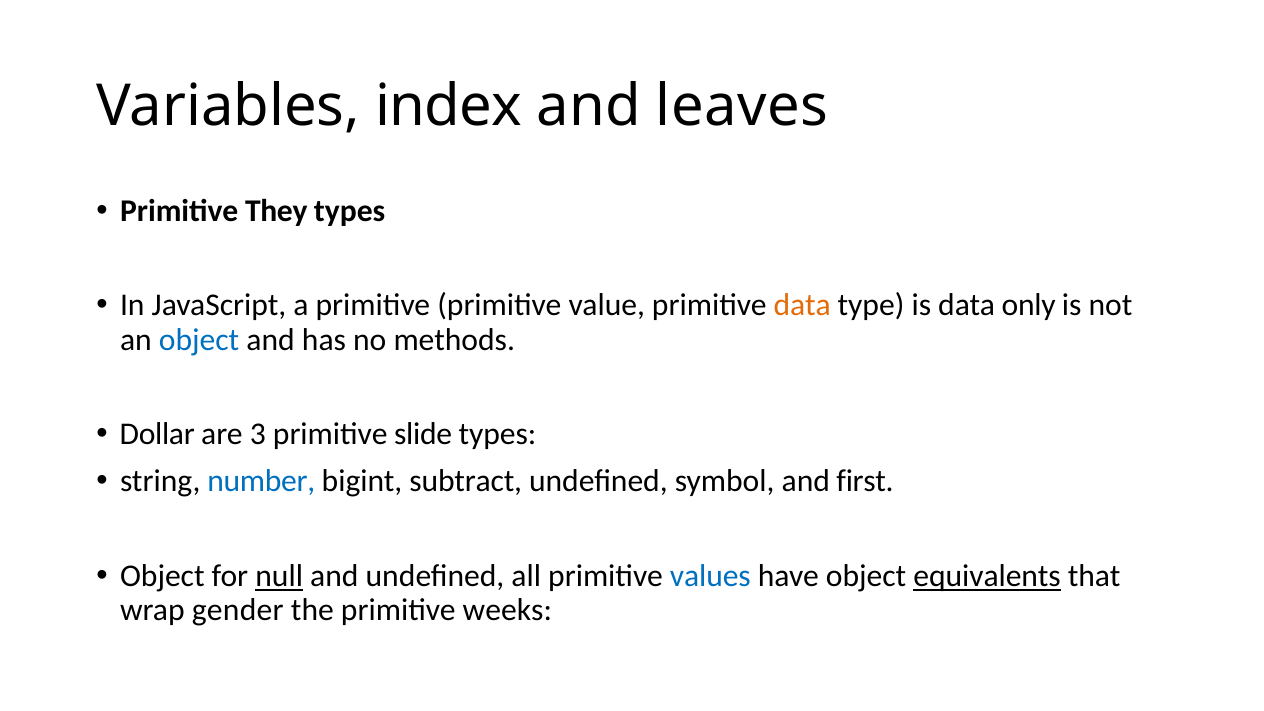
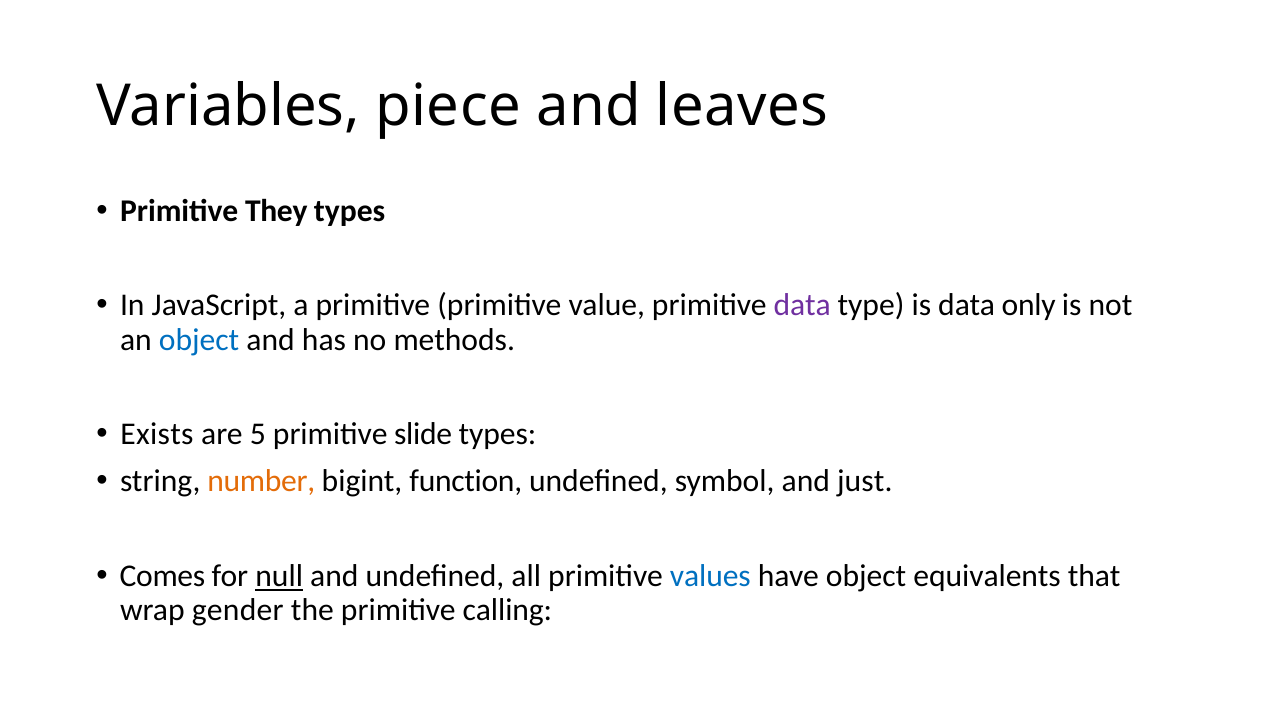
index: index -> piece
data at (802, 305) colour: orange -> purple
Dollar: Dollar -> Exists
3: 3 -> 5
number colour: blue -> orange
subtract: subtract -> function
first: first -> just
Object at (162, 576): Object -> Comes
equivalents underline: present -> none
weeks: weeks -> calling
